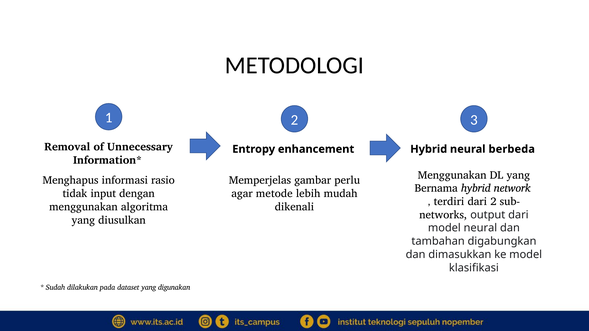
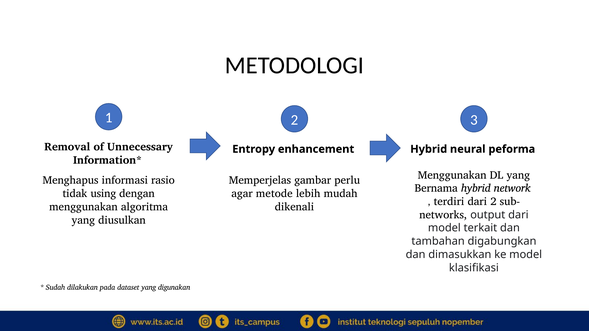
berbeda: berbeda -> peforma
input: input -> using
model neural: neural -> terkait
